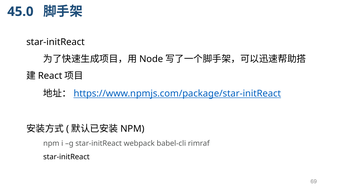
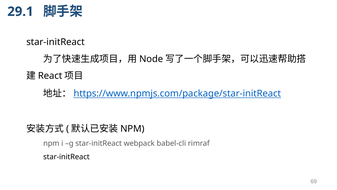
45.0: 45.0 -> 29.1
